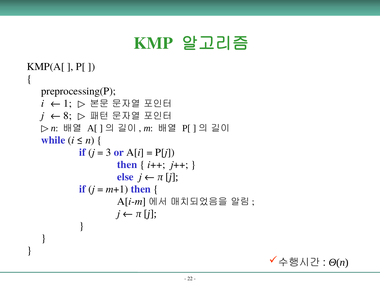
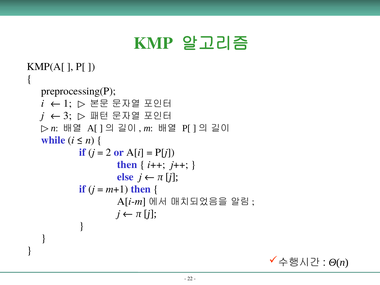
8: 8 -> 3
3: 3 -> 2
